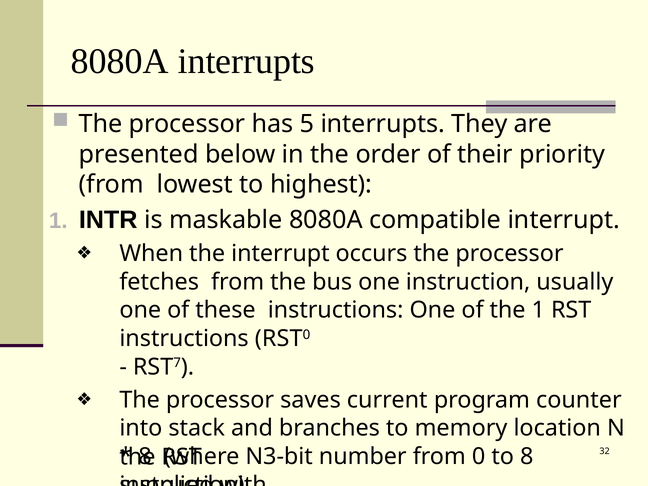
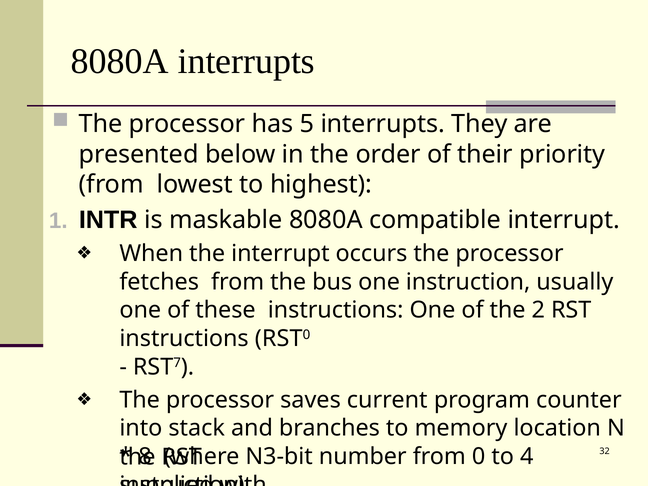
the 1: 1 -> 2
to 8: 8 -> 4
